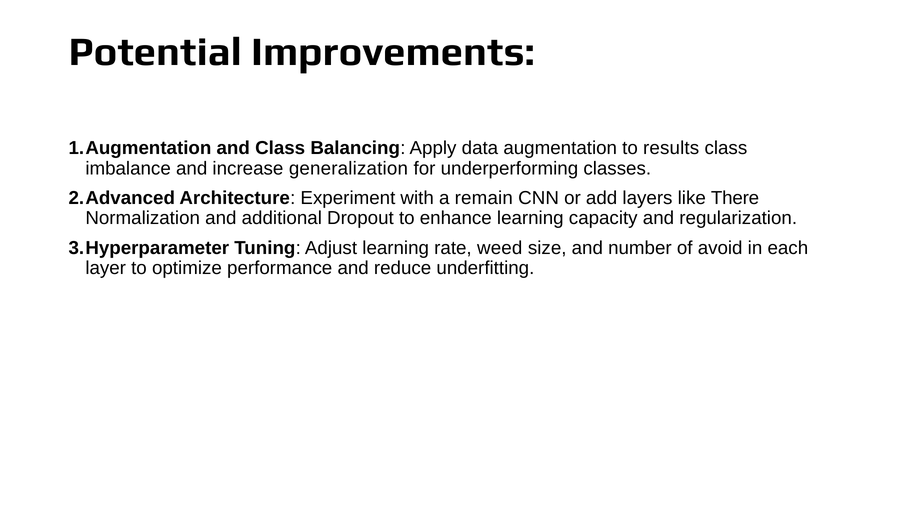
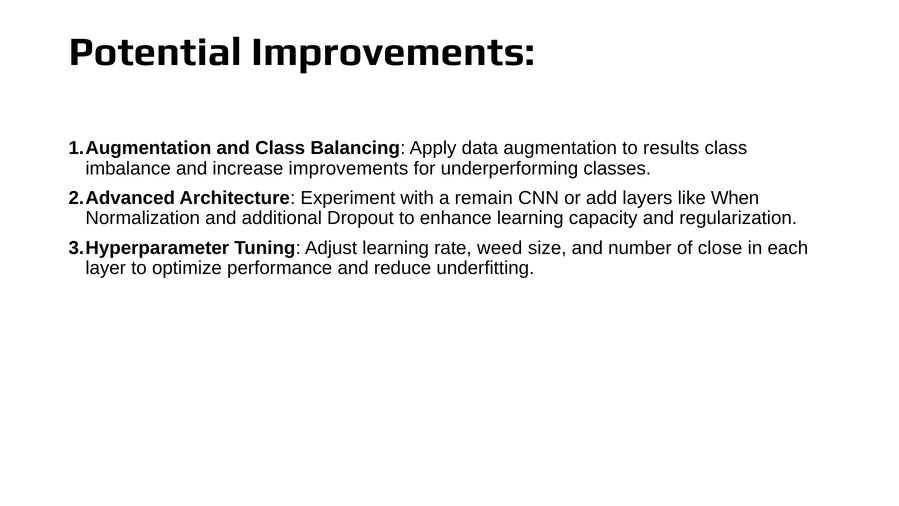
increase generalization: generalization -> improvements
There: There -> When
avoid: avoid -> close
